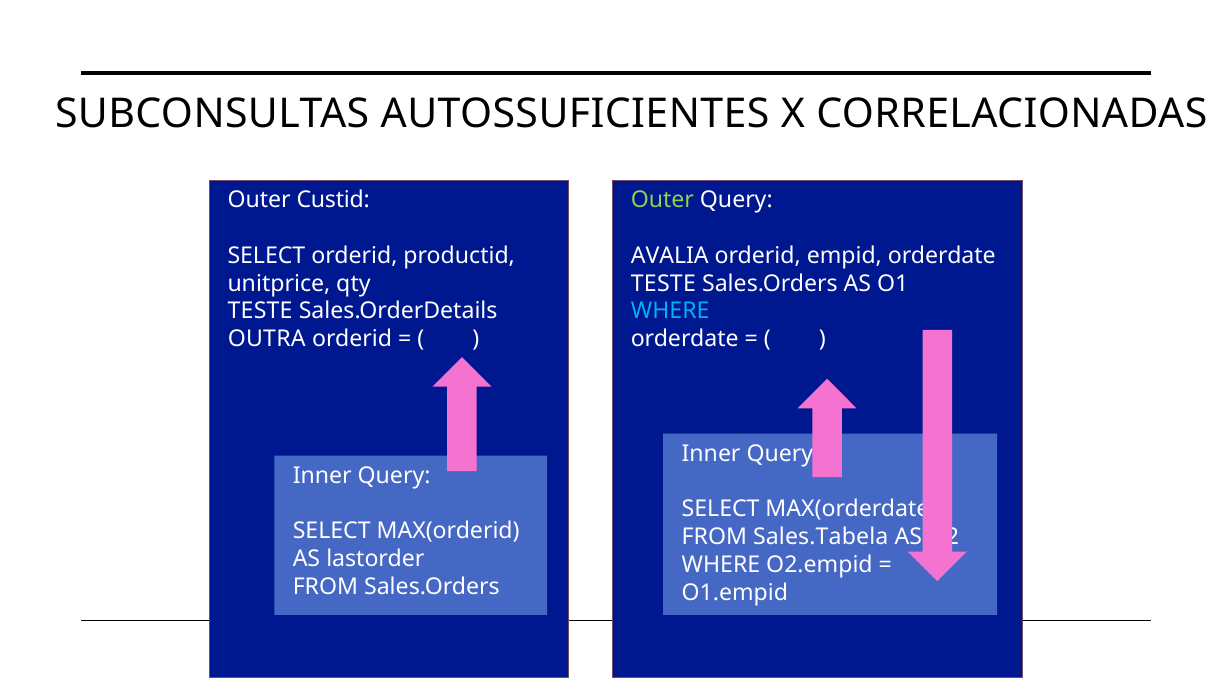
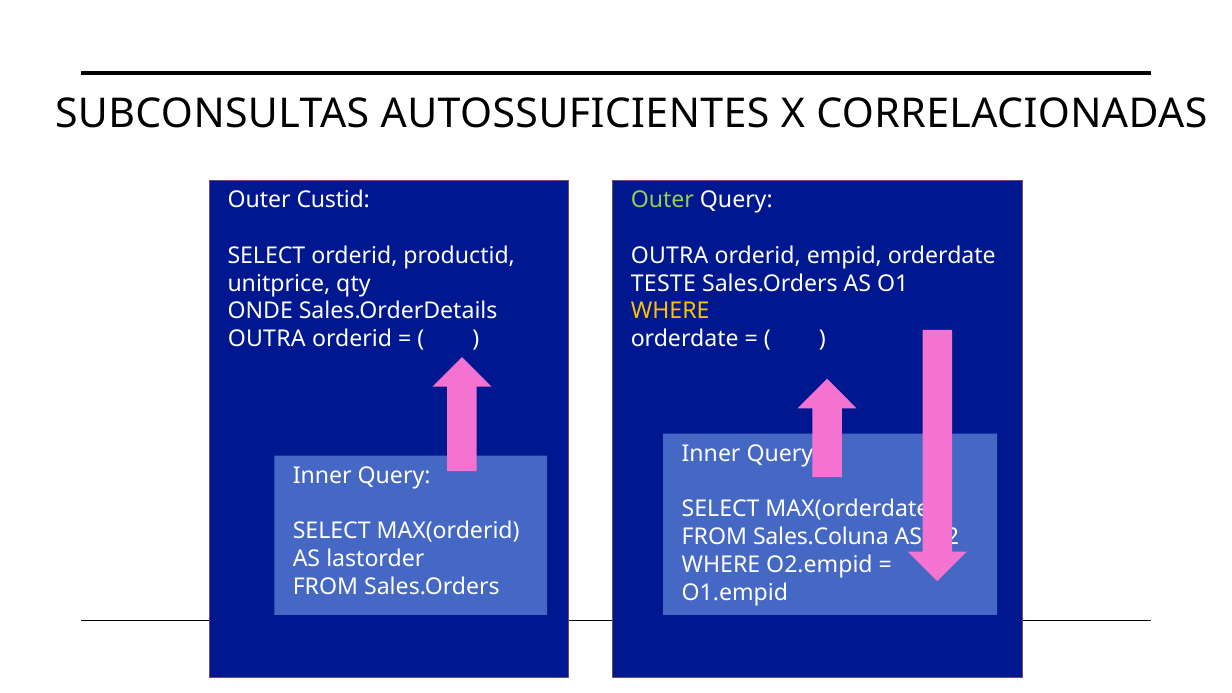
AVALIA at (670, 256): AVALIA -> OUTRA
TESTE at (260, 311): TESTE -> ONDE
WHERE at (670, 311) colour: light blue -> yellow
Sales.Tabela: Sales.Tabela -> Sales.Coluna
